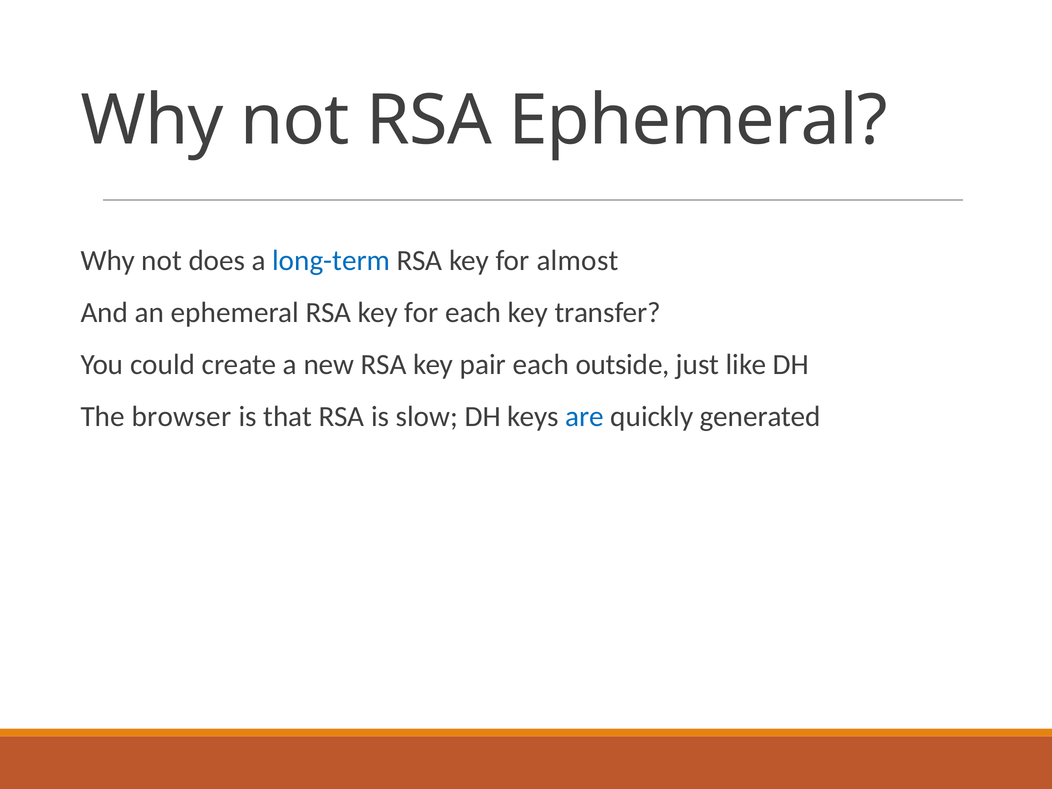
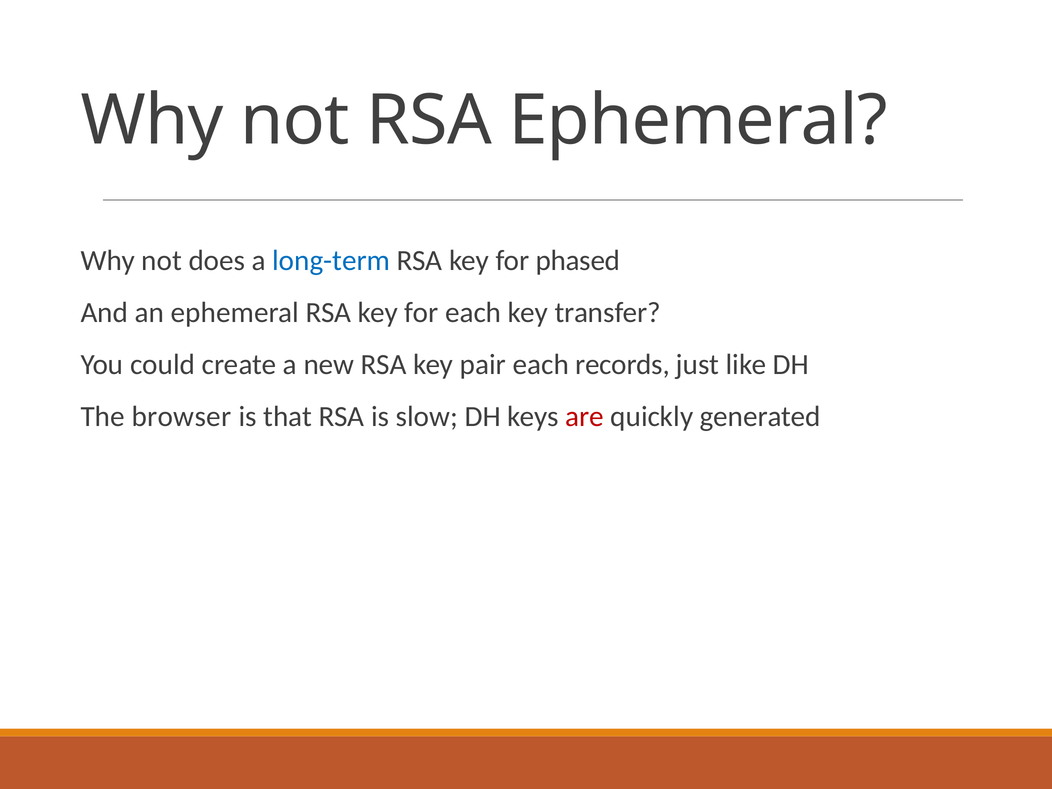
almost: almost -> phased
outside: outside -> records
are colour: blue -> red
